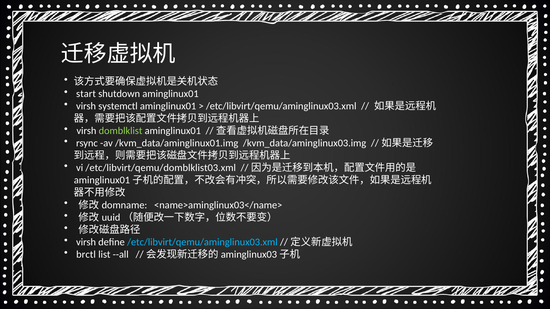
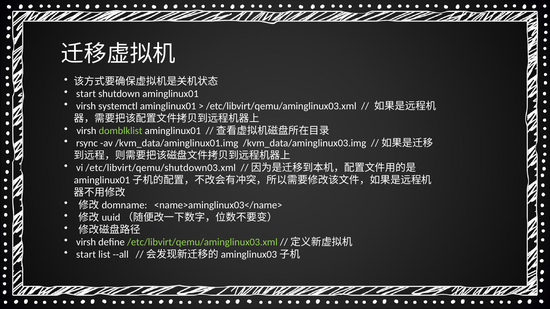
/etc/libvirt/qemu/domblklist03.xml: /etc/libvirt/qemu/domblklist03.xml -> /etc/libvirt/qemu/shutdown03.xml
/etc/libvirt/qemu/aminglinux03.xml at (202, 242) colour: light blue -> light green
brctl at (86, 255): brctl -> start
